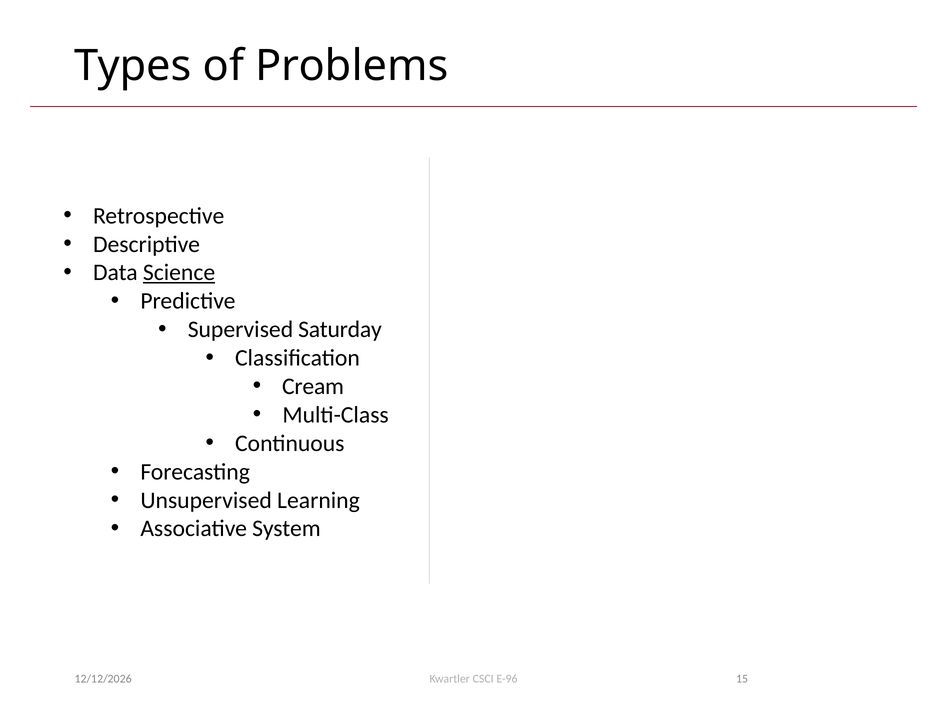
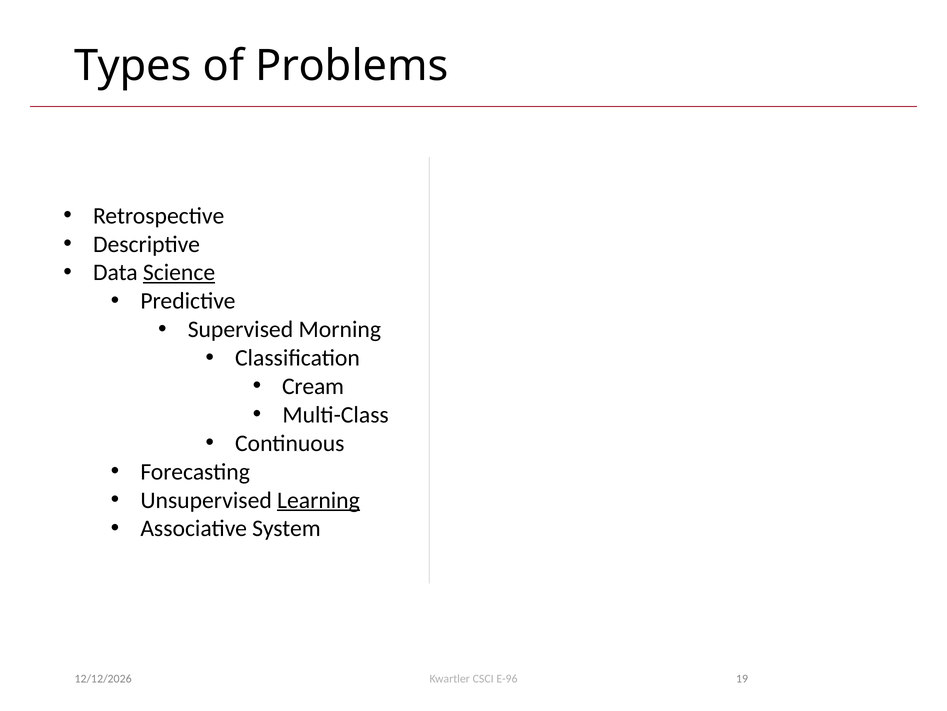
Saturday: Saturday -> Morning
Learning underline: none -> present
15: 15 -> 19
